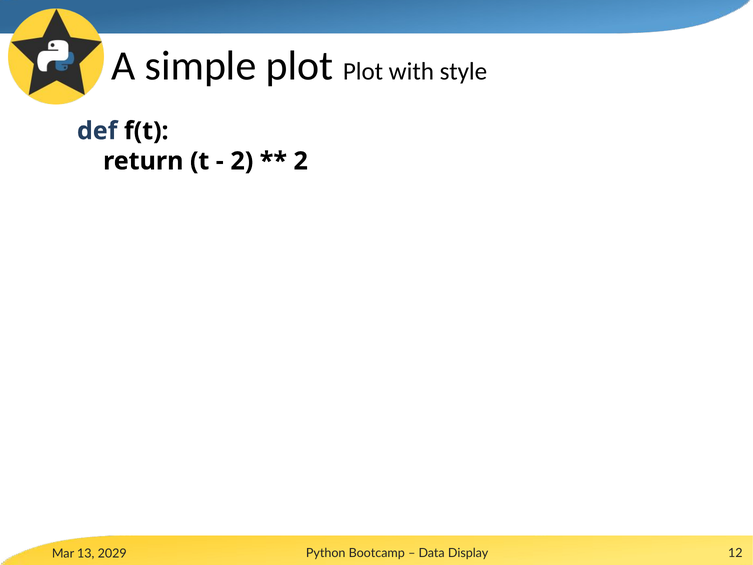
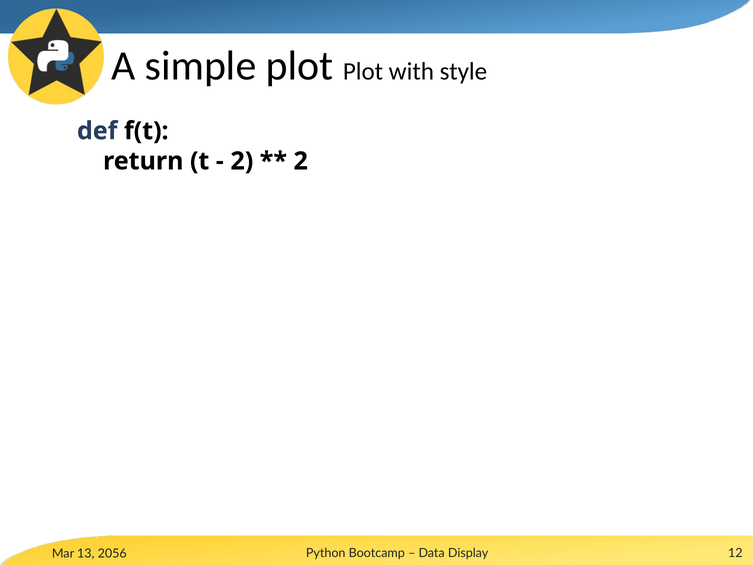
2029: 2029 -> 2056
